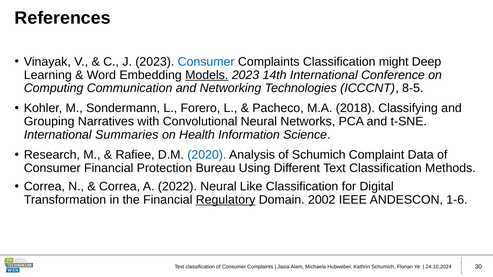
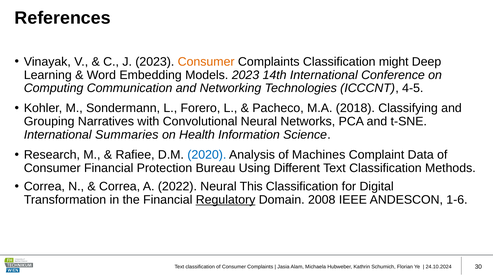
Consumer at (206, 62) colour: blue -> orange
Models underline: present -> none
8-5: 8-5 -> 4-5
of Schumich: Schumich -> Machines
Like: Like -> This
2002: 2002 -> 2008
